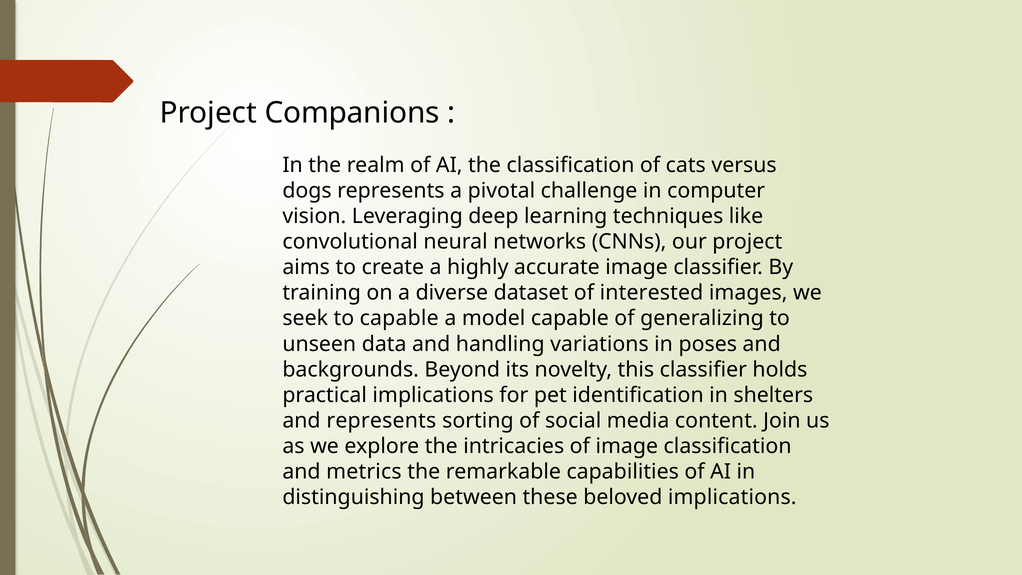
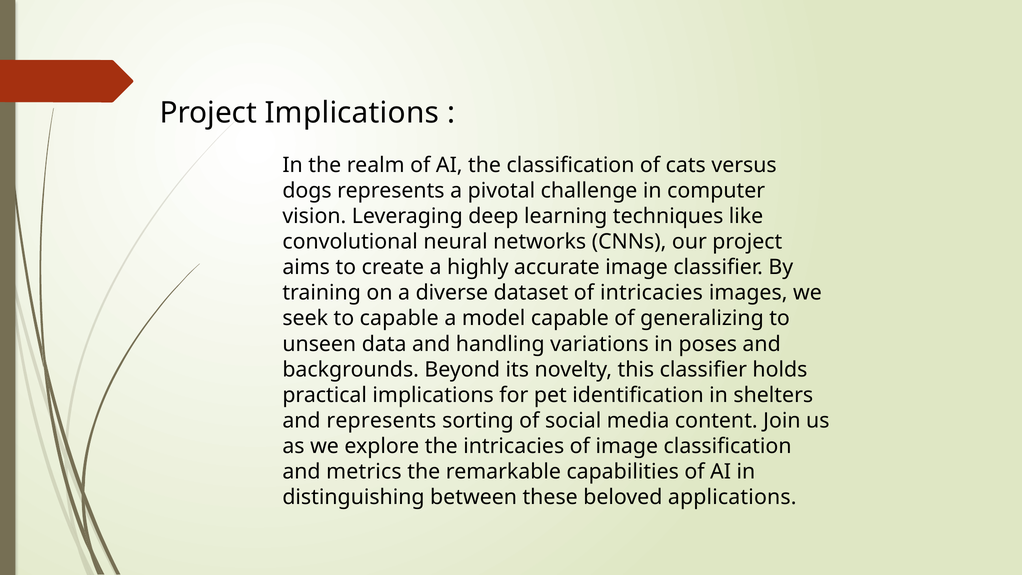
Project Companions: Companions -> Implications
of interested: interested -> intricacies
beloved implications: implications -> applications
